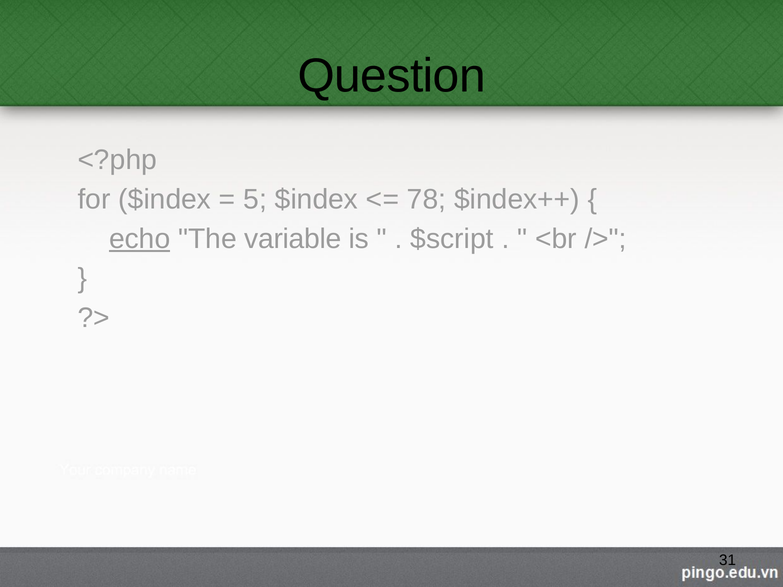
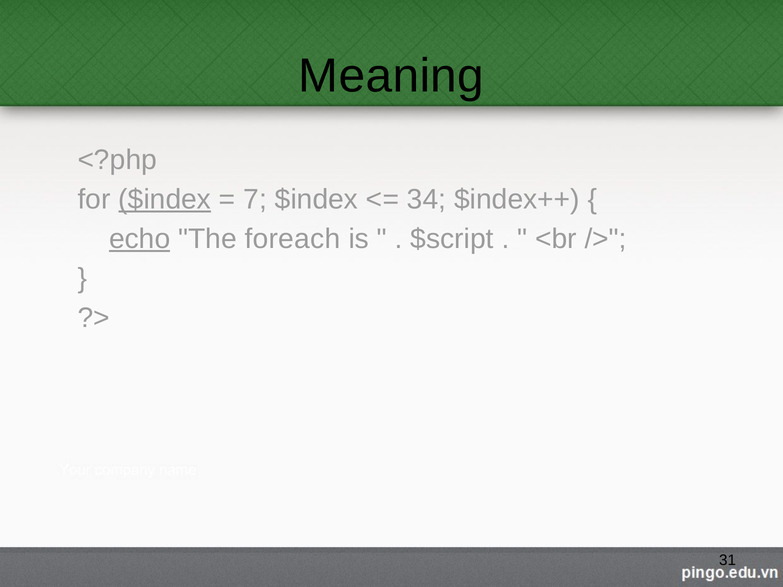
Question: Question -> Meaning
$index at (165, 199) underline: none -> present
5: 5 -> 7
78: 78 -> 34
variable: variable -> foreach
